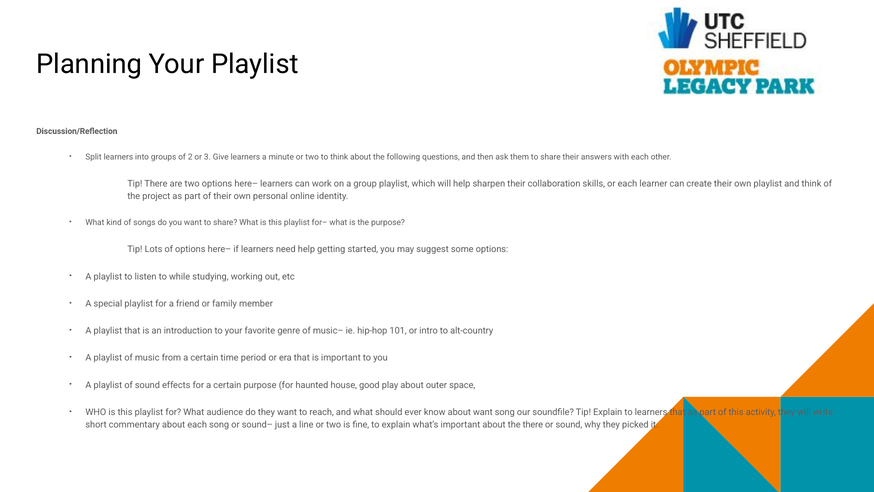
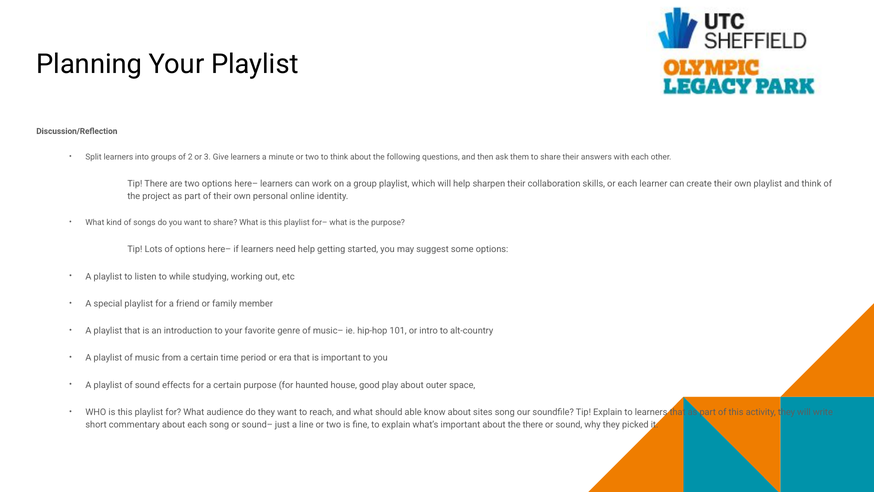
ever: ever -> able
about want: want -> sites
